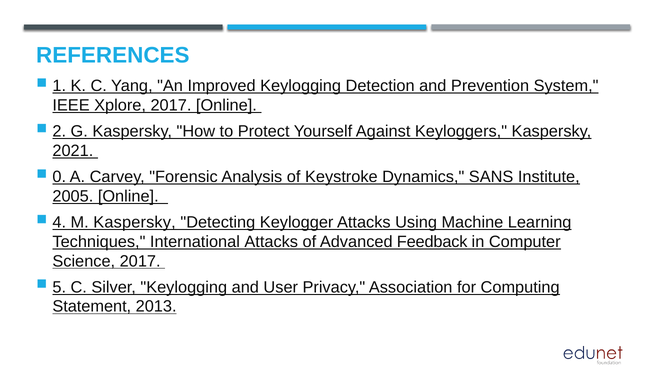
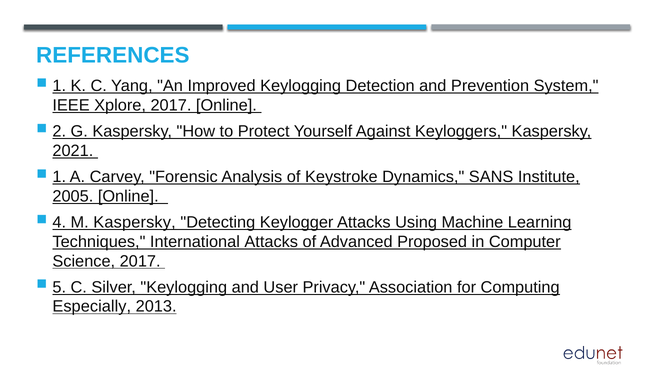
0 at (59, 177): 0 -> 1
Feedback: Feedback -> Proposed
Statement: Statement -> Especially
